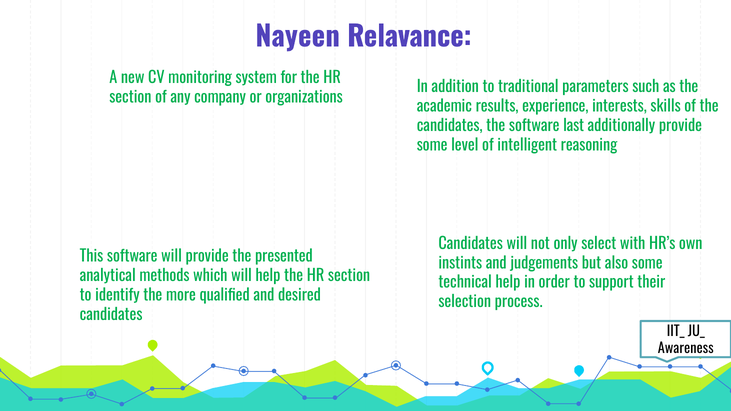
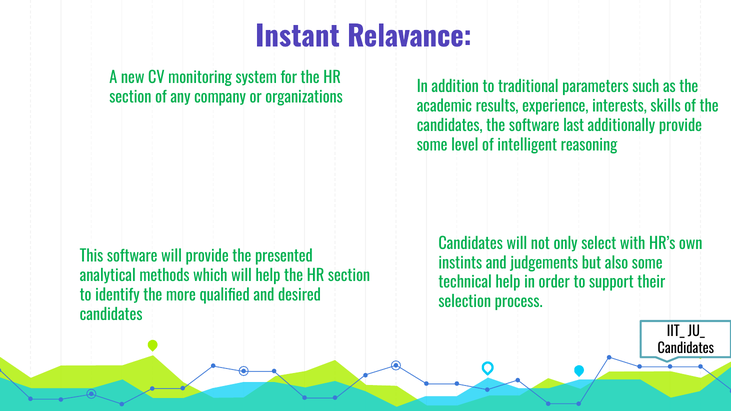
Nayeen: Nayeen -> Instant
Awareness at (686, 349): Awareness -> Candidates
